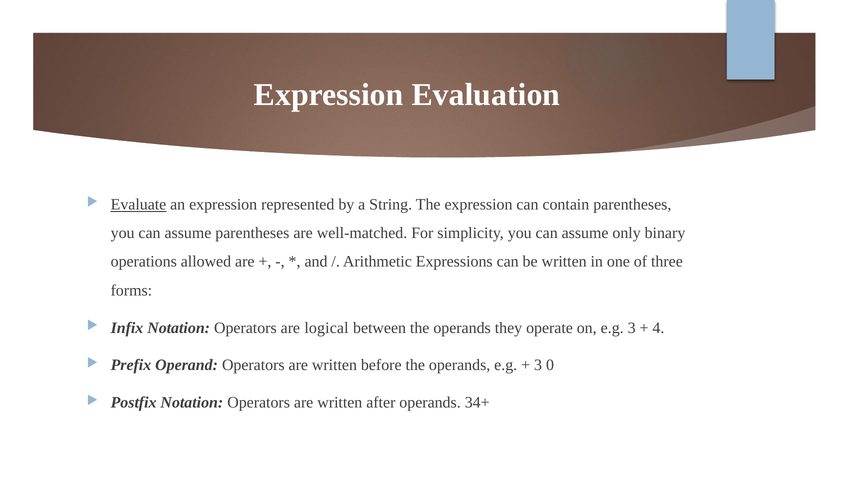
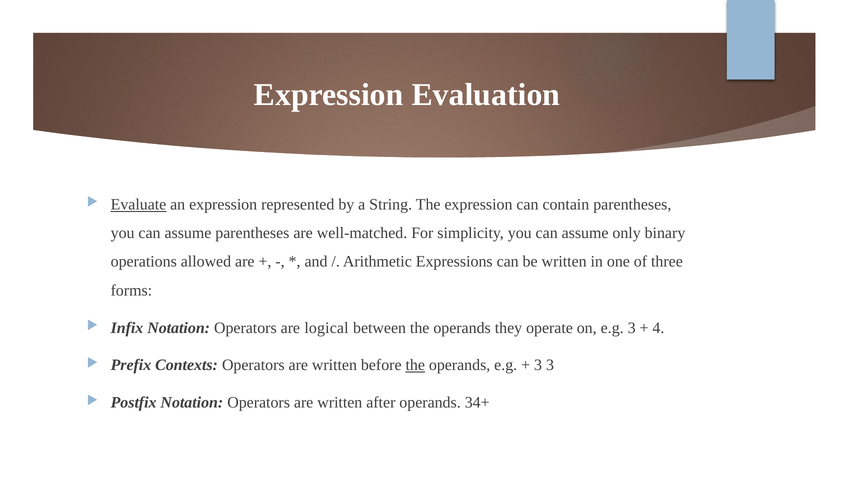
Operand: Operand -> Contexts
the at (415, 366) underline: none -> present
3 0: 0 -> 3
